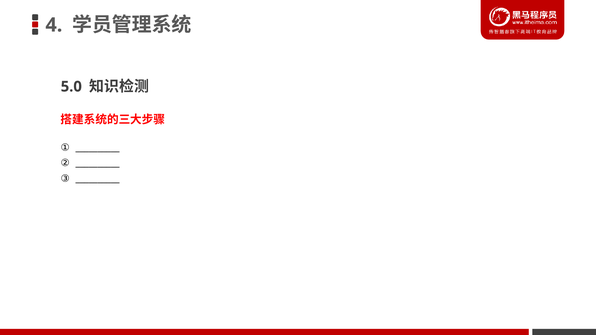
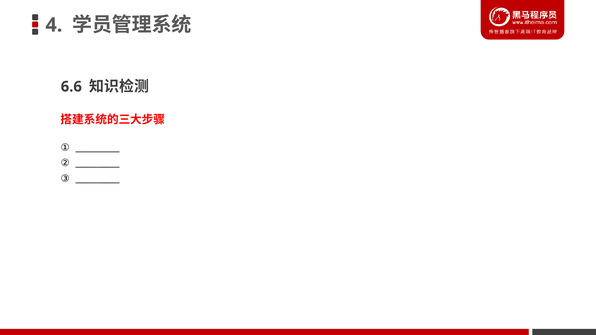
5.0: 5.0 -> 6.6
